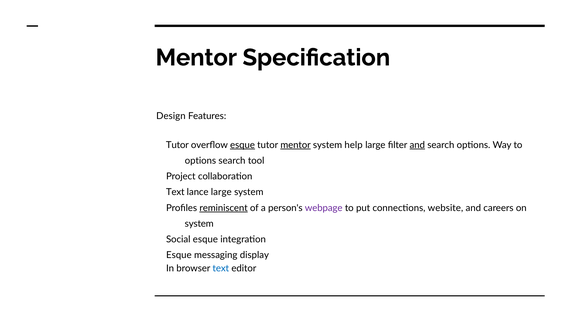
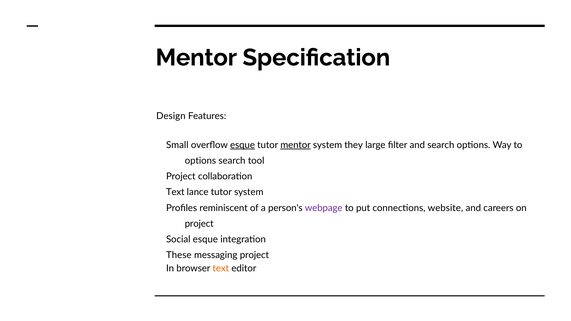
Tutor at (177, 145): Tutor -> Small
help: help -> they
and at (417, 145) underline: present -> none
lance large: large -> tutor
reminiscent underline: present -> none
system at (199, 224): system -> project
Esque at (179, 255): Esque -> These
messaging display: display -> project
text at (221, 268) colour: blue -> orange
